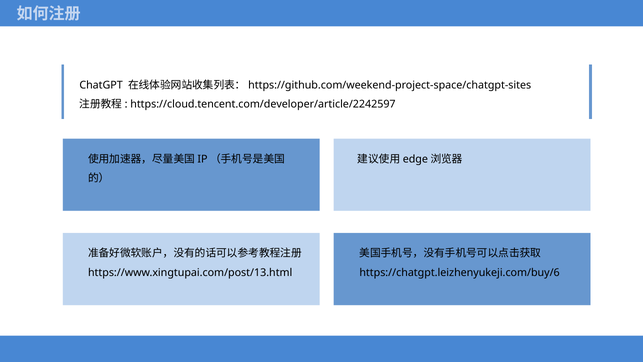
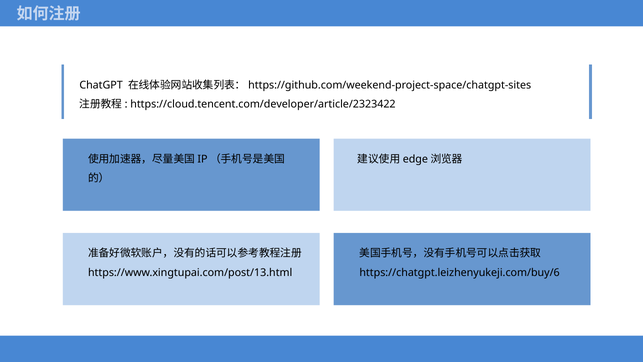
https://cloud.tencent.com/developer/article/2242597: https://cloud.tencent.com/developer/article/2242597 -> https://cloud.tencent.com/developer/article/2323422
